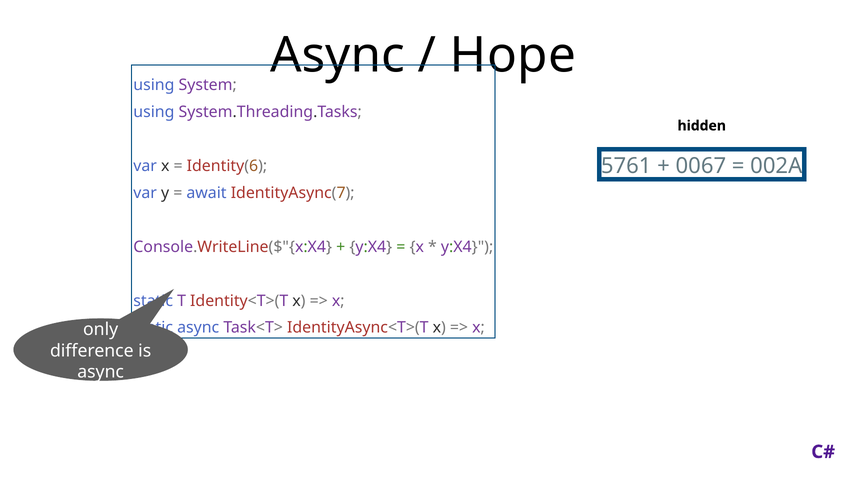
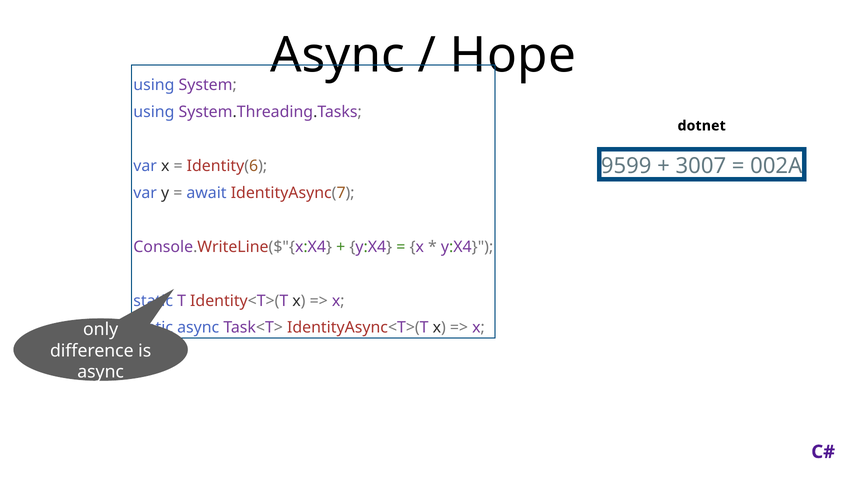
hidden: hidden -> dotnet
5761: 5761 -> 9599
0067: 0067 -> 3007
